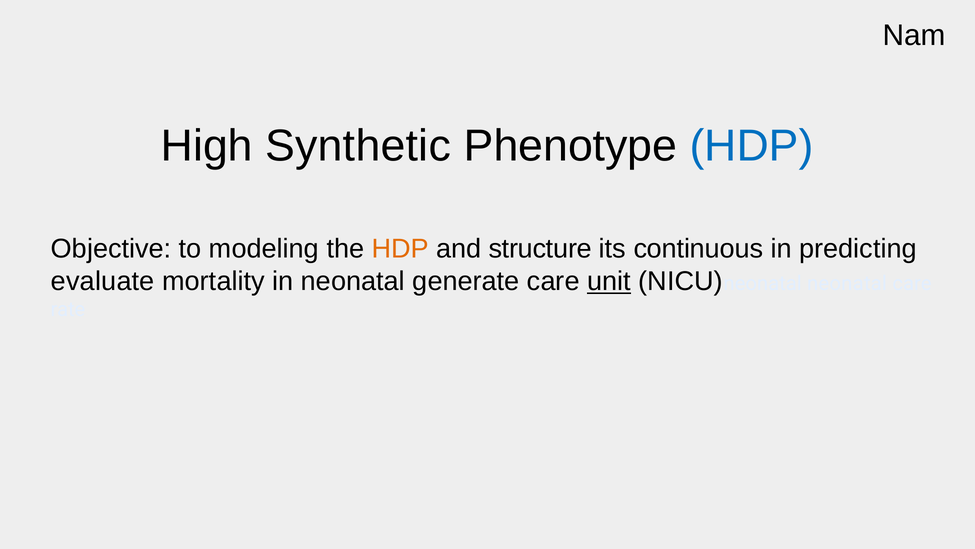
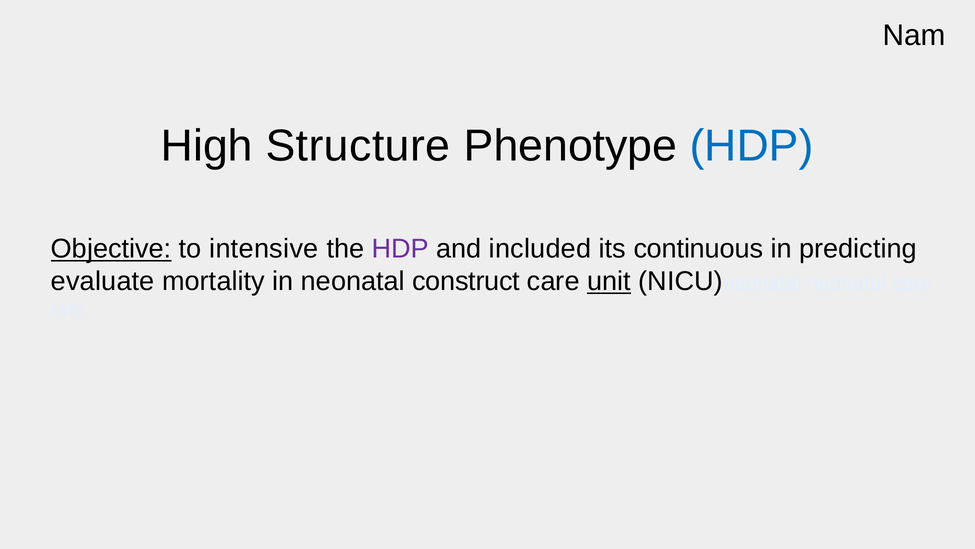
Synthetic: Synthetic -> Structure
Objective underline: none -> present
modeling: modeling -> intensive
HDP at (400, 249) colour: orange -> purple
structure: structure -> included
generate: generate -> construct
